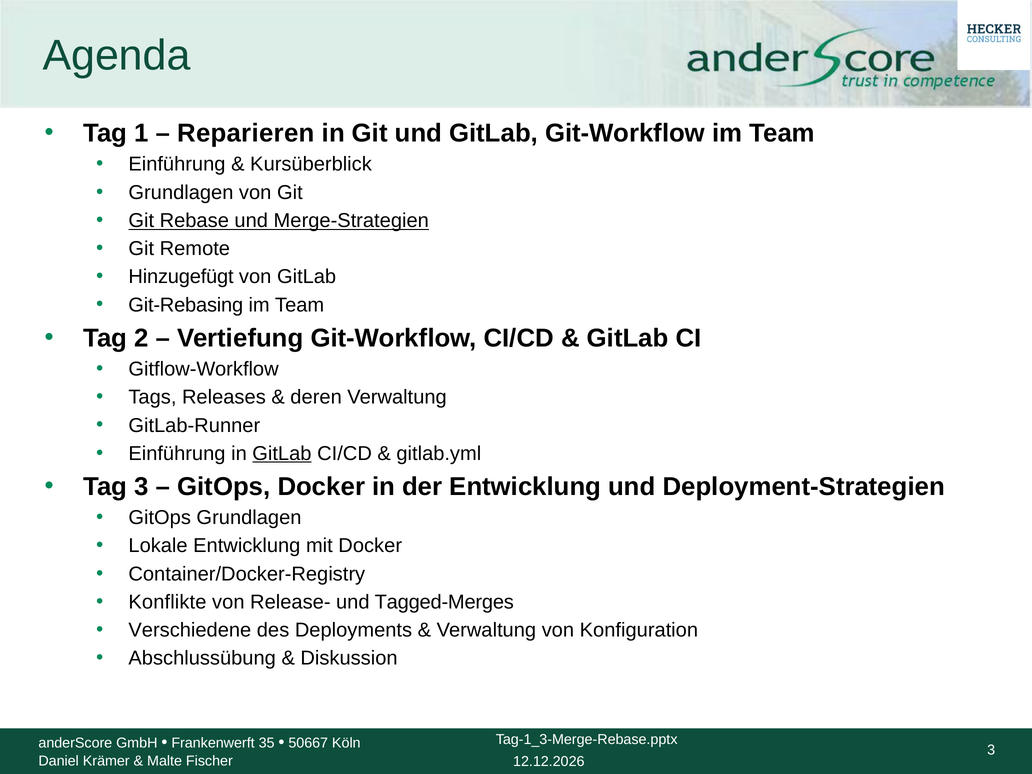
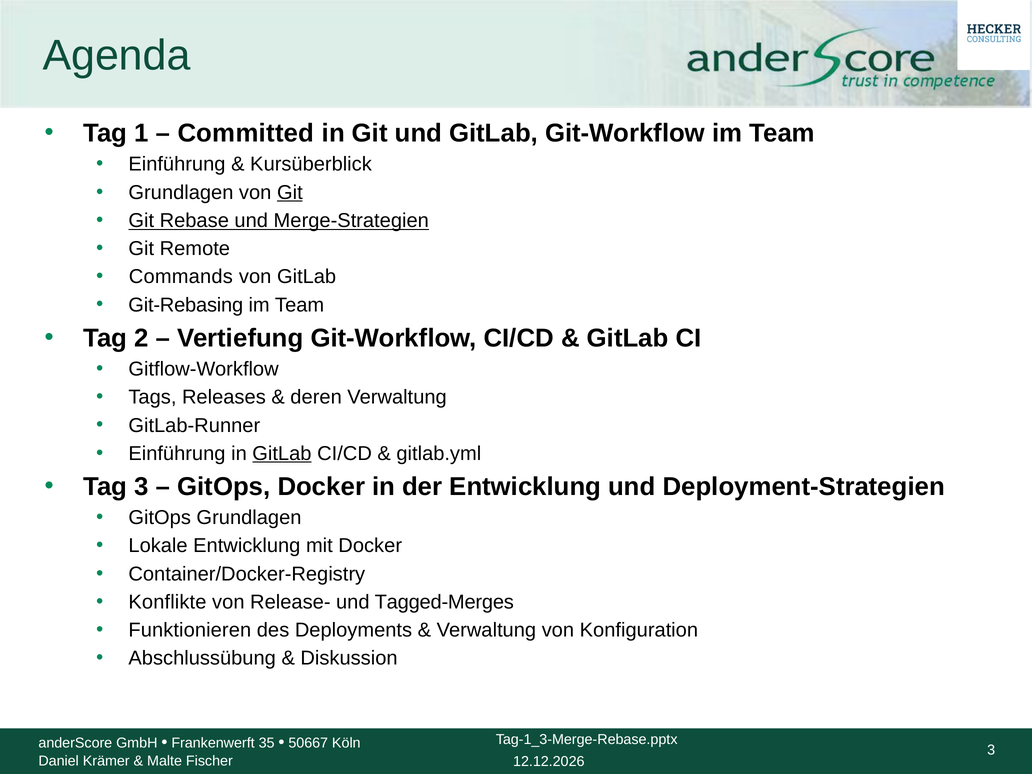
Reparieren: Reparieren -> Committed
Git at (290, 192) underline: none -> present
Hinzugefügt: Hinzugefügt -> Commands
Verschiedene: Verschiedene -> Funktionieren
